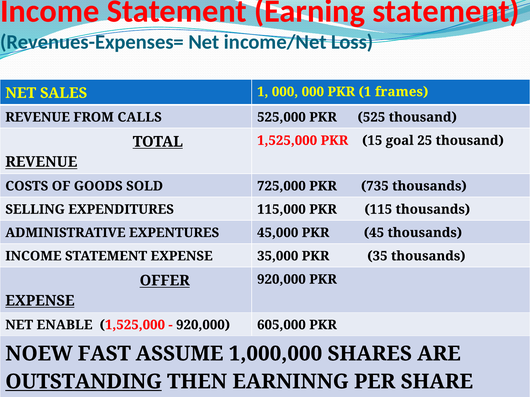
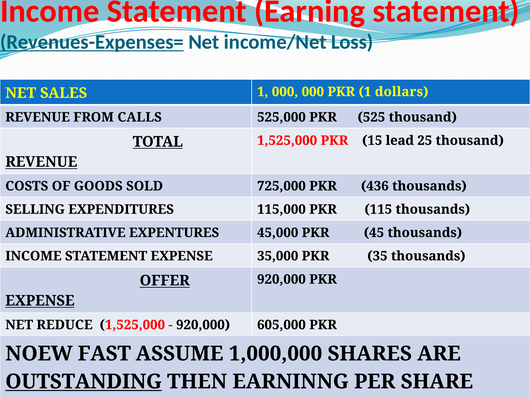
Revenues-Expenses= underline: none -> present
frames: frames -> dollars
goal: goal -> lead
735: 735 -> 436
ENABLE: ENABLE -> REDUCE
